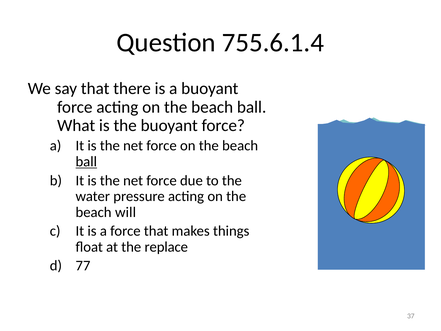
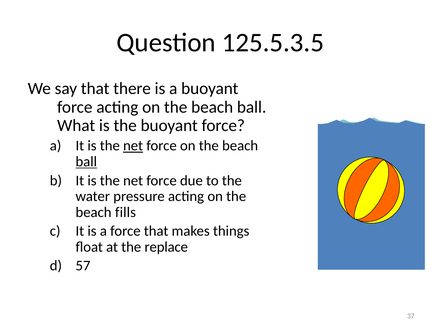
755.6.1.4: 755.6.1.4 -> 125.5.3.5
net at (133, 146) underline: none -> present
will: will -> fills
77: 77 -> 57
